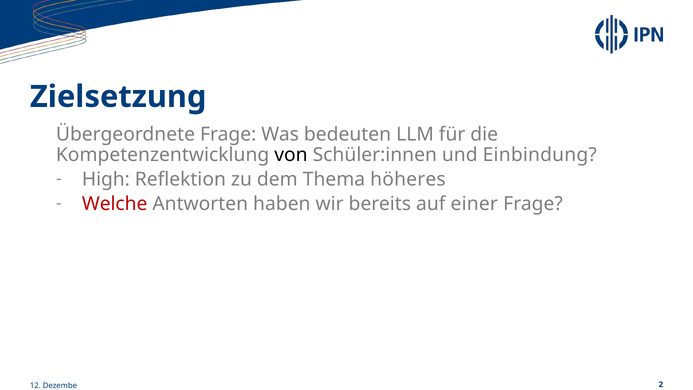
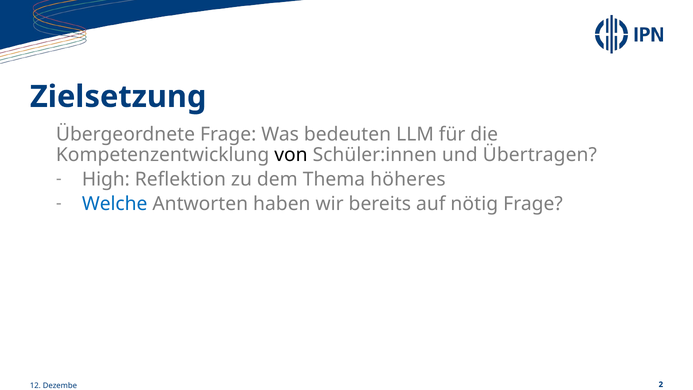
Einbindung: Einbindung -> Übertragen
Welche colour: red -> blue
einer: einer -> nötig
